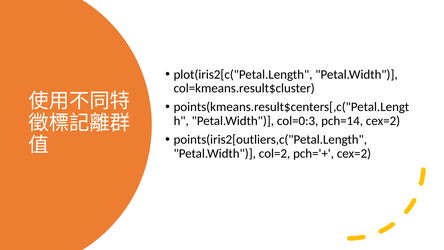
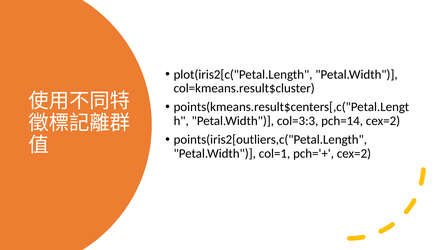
col=0:3: col=0:3 -> col=3:3
col=2: col=2 -> col=1
